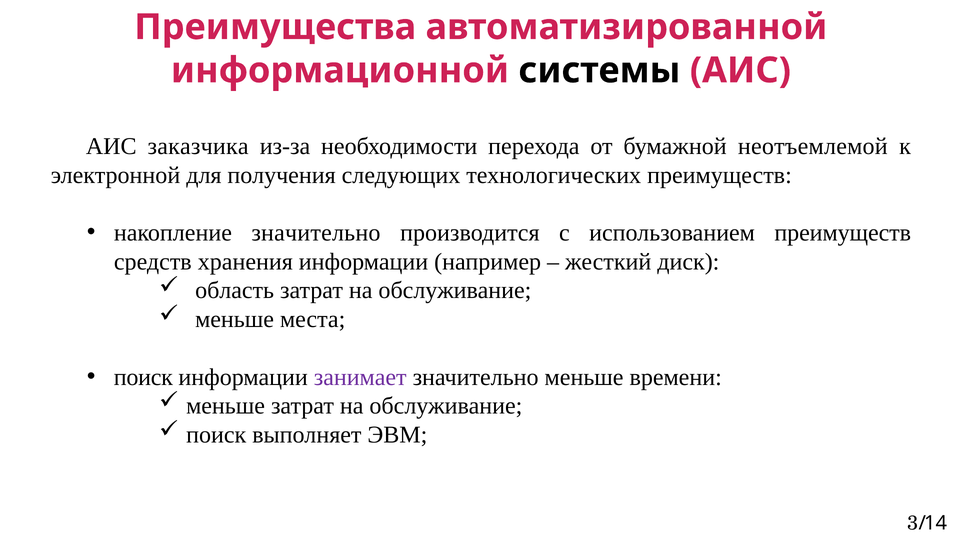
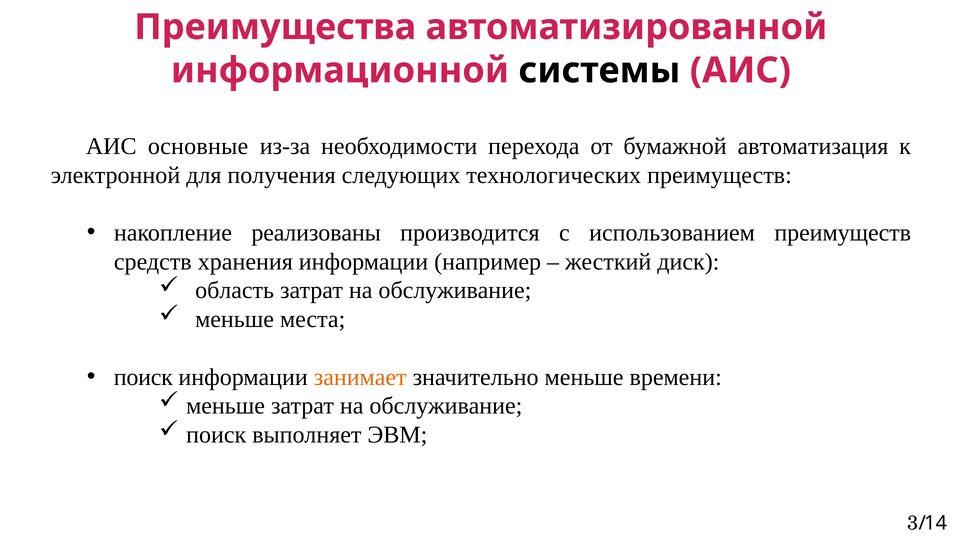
заказчика: заказчика -> основные
неотъемлемой: неотъемлемой -> автоматизация
накопление значительно: значительно -> реализованы
занимает colour: purple -> orange
